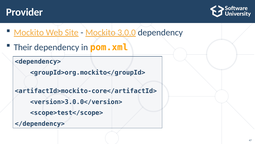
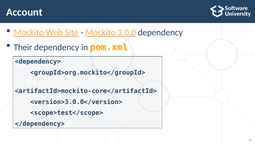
Provider: Provider -> Account
